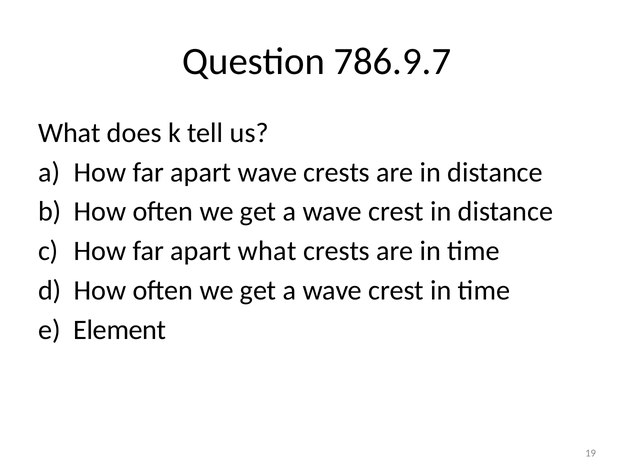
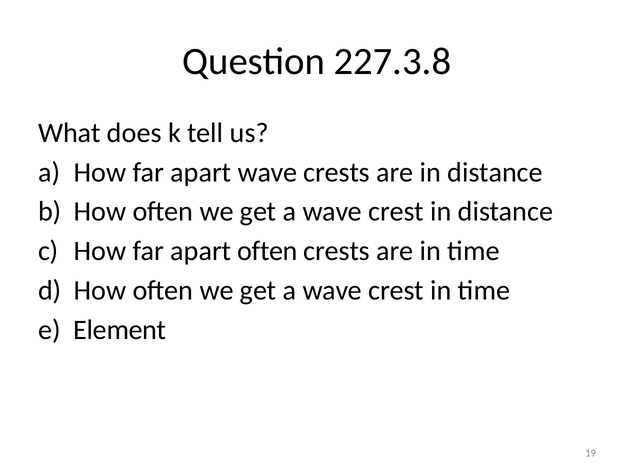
786.9.7: 786.9.7 -> 227.3.8
apart what: what -> often
